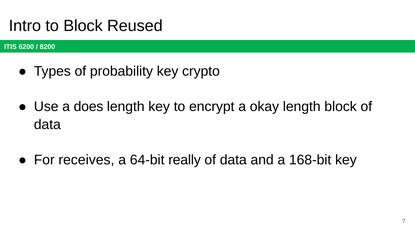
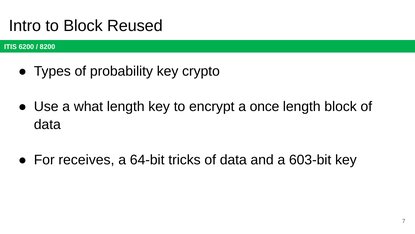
does: does -> what
okay: okay -> once
really: really -> tricks
168-bit: 168-bit -> 603-bit
